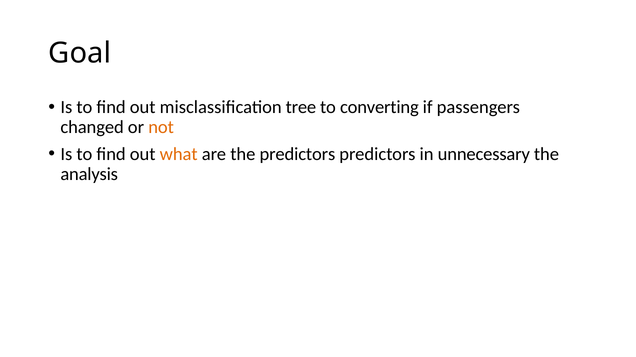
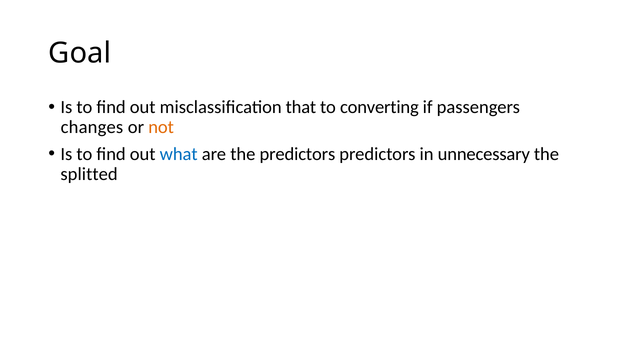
tree: tree -> that
changed: changed -> changes
what colour: orange -> blue
analysis: analysis -> splitted
